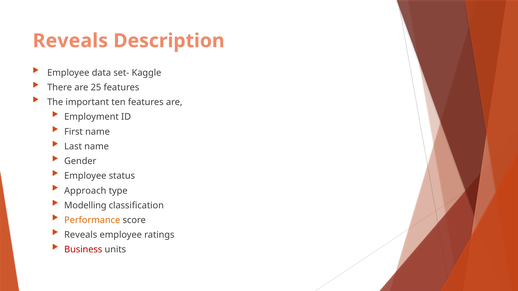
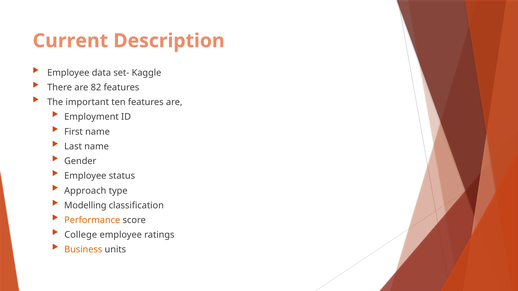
Reveals at (70, 41): Reveals -> Current
25: 25 -> 82
Reveals at (81, 235): Reveals -> College
Business colour: red -> orange
